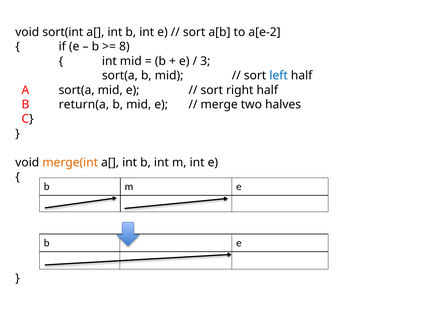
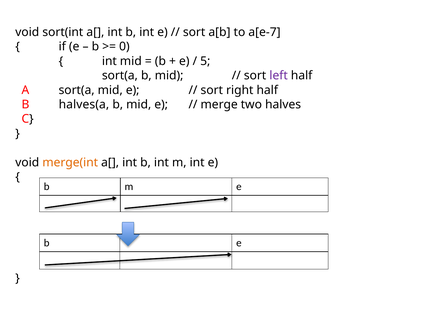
a[e-2: a[e-2 -> a[e-7
8: 8 -> 0
3: 3 -> 5
left colour: blue -> purple
return(a: return(a -> halves(a
